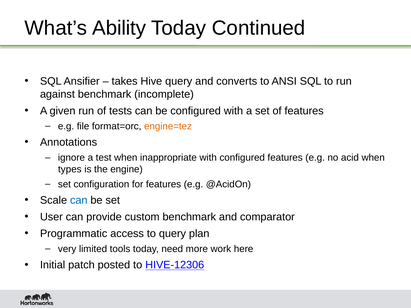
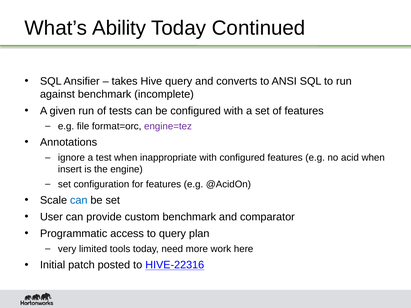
engine=tez colour: orange -> purple
types: types -> insert
HIVE-12306: HIVE-12306 -> HIVE-22316
